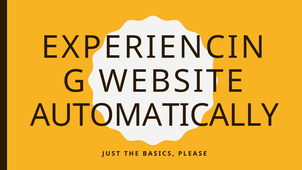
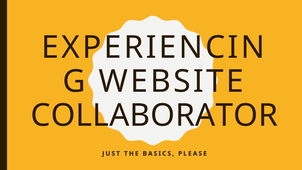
AUTOMATICALLY: AUTOMATICALLY -> COLLABORATOR
